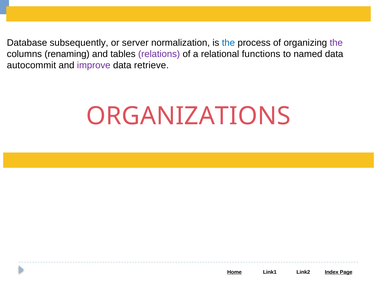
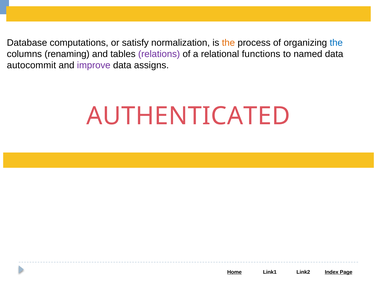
subsequently: subsequently -> computations
server: server -> satisfy
the at (228, 43) colour: blue -> orange
the at (336, 43) colour: purple -> blue
retrieve: retrieve -> assigns
ORGANIZATIONS: ORGANIZATIONS -> AUTHENTICATED
